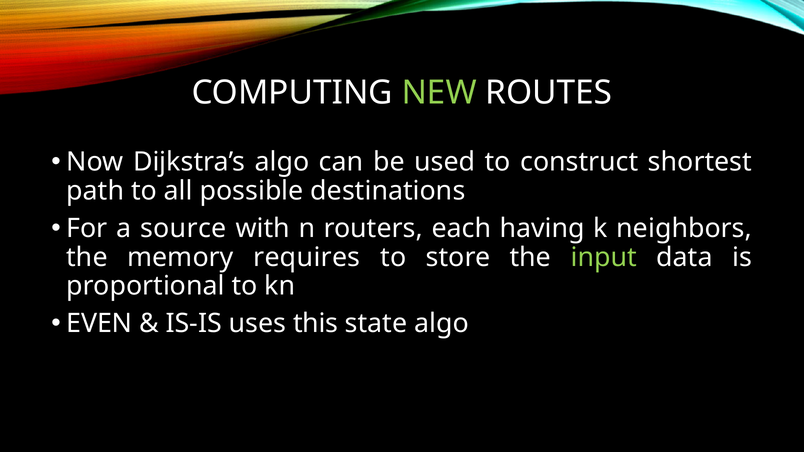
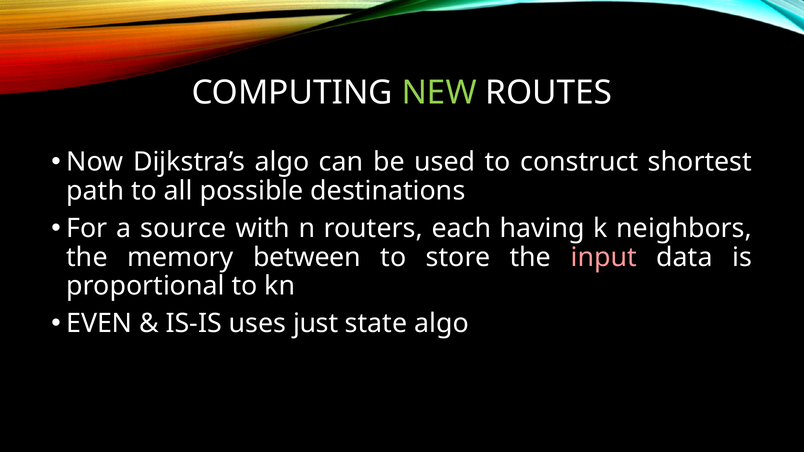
requires: requires -> between
input colour: light green -> pink
this: this -> just
